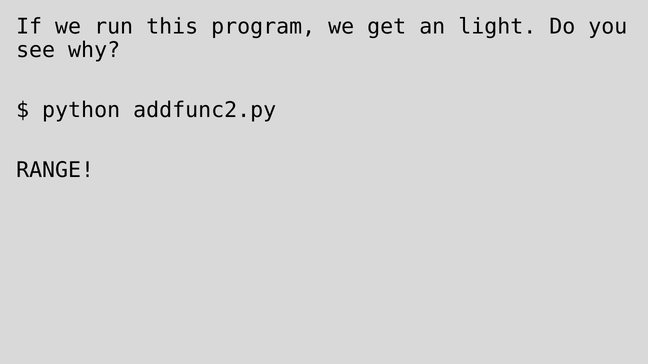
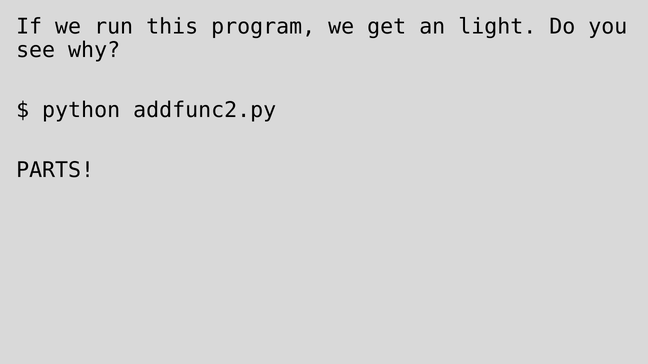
RANGE: RANGE -> PARTS
